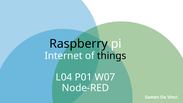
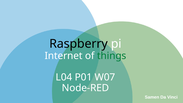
things colour: black -> green
